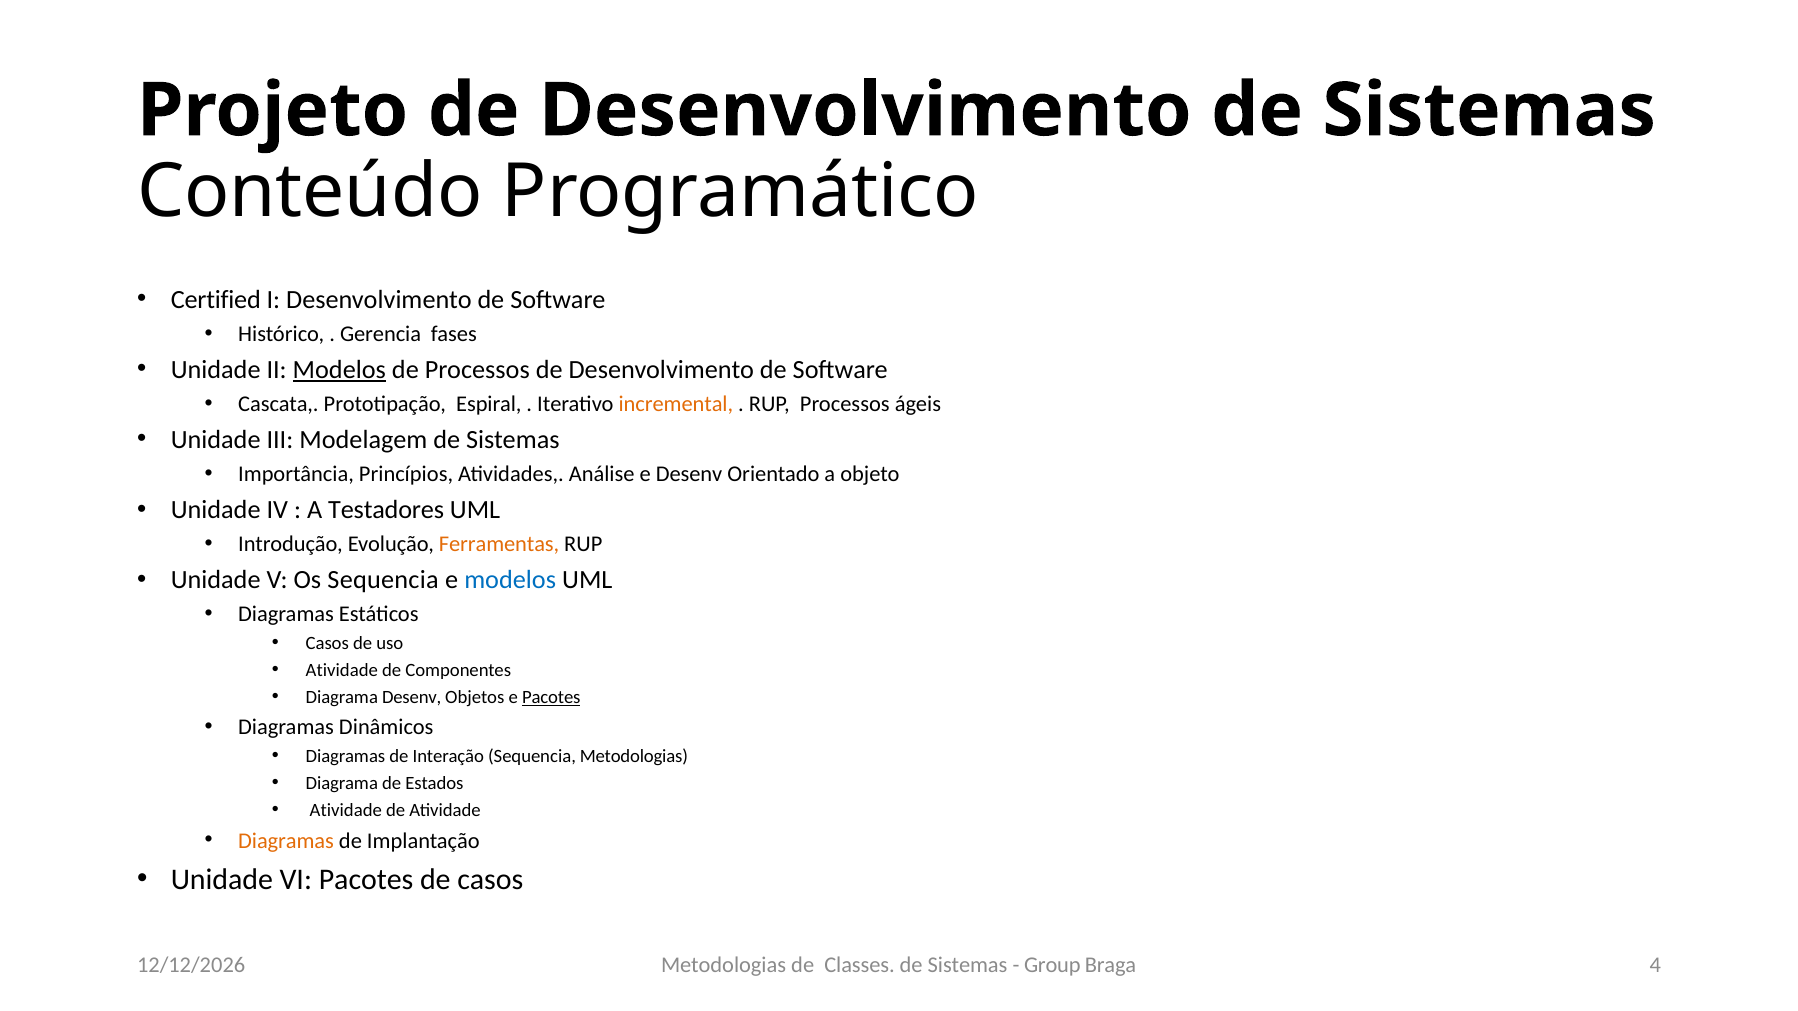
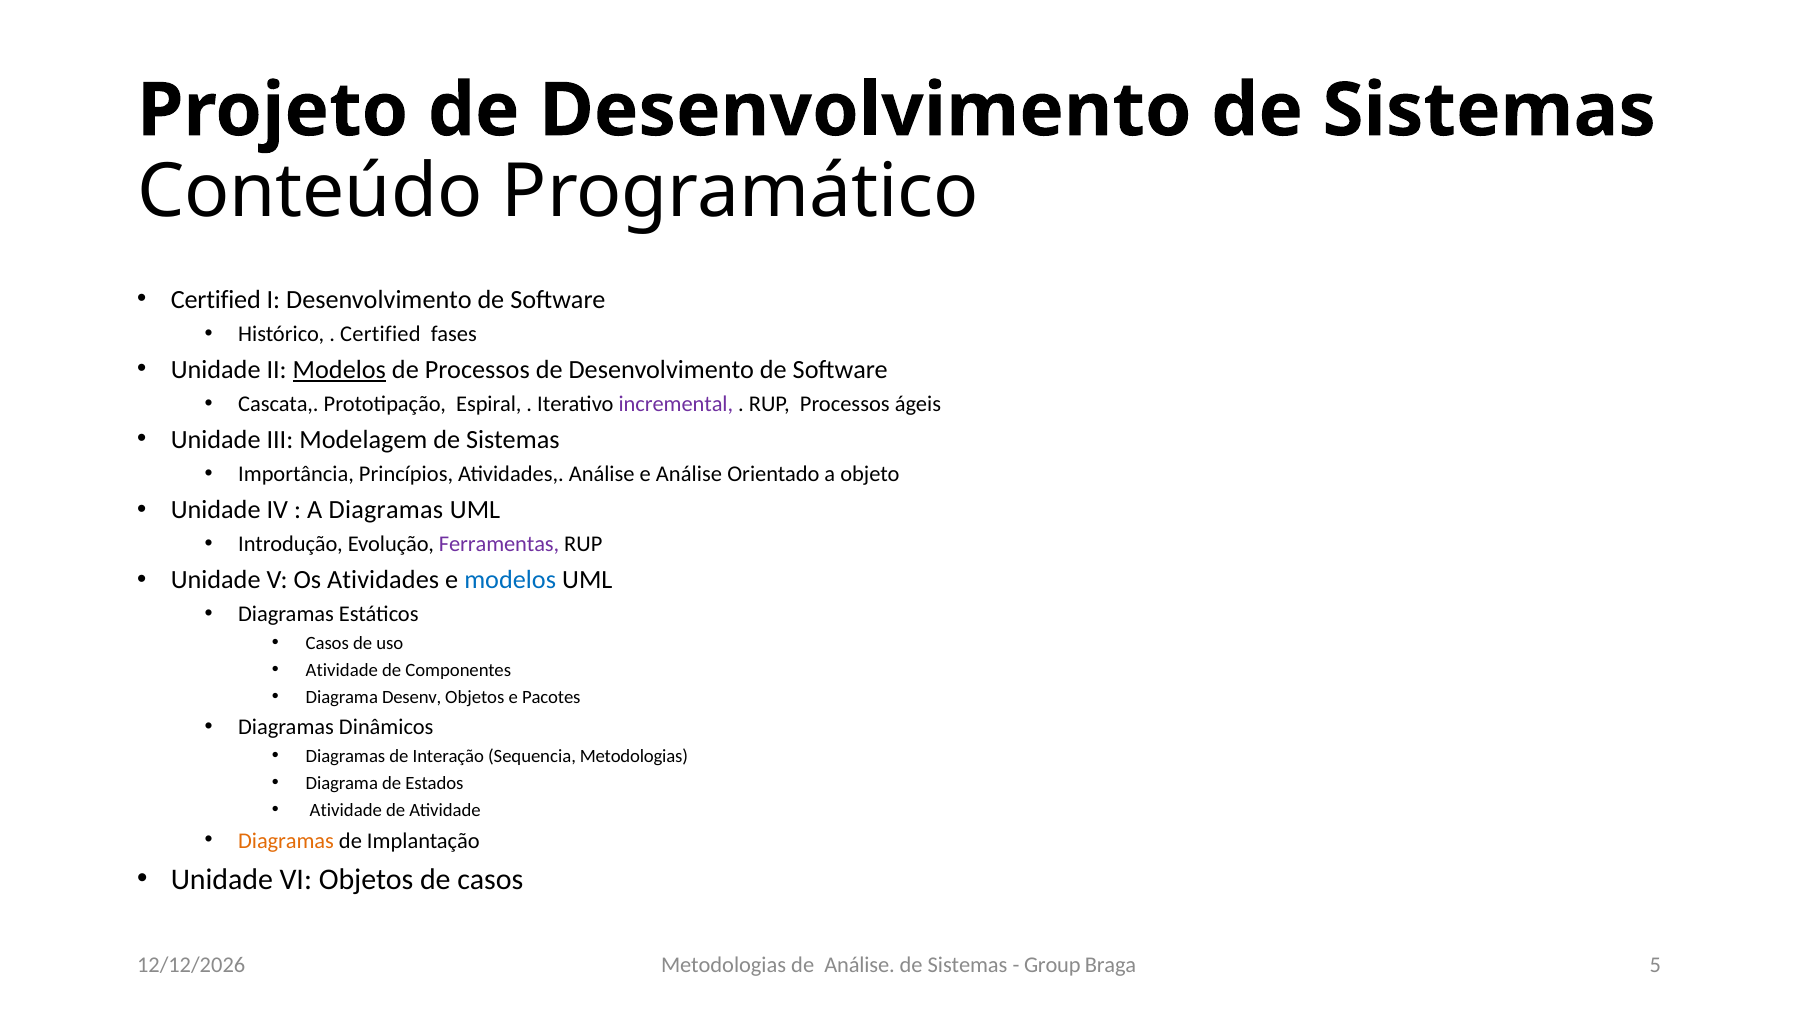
Gerencia at (381, 334): Gerencia -> Certified
incremental colour: orange -> purple
e Desenv: Desenv -> Análise
A Testadores: Testadores -> Diagramas
Ferramentas colour: orange -> purple
Os Sequencia: Sequencia -> Atividades
Pacotes at (551, 697) underline: present -> none
VI Pacotes: Pacotes -> Objetos
de Classes: Classes -> Análise
4: 4 -> 5
